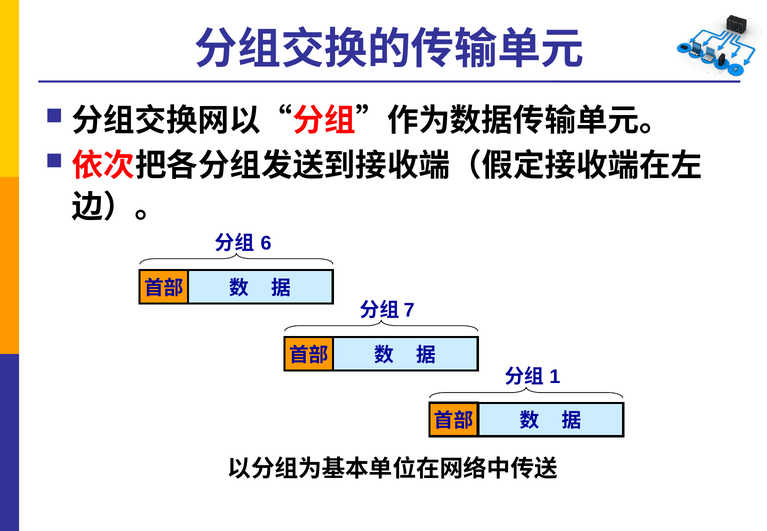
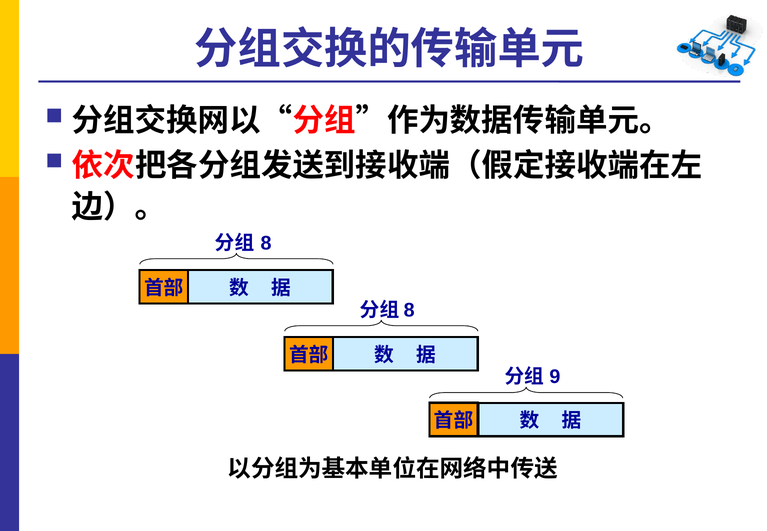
6 at (266, 243): 6 -> 8
7 at (409, 310): 7 -> 8
1: 1 -> 9
